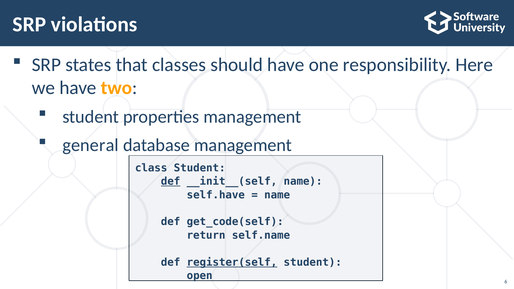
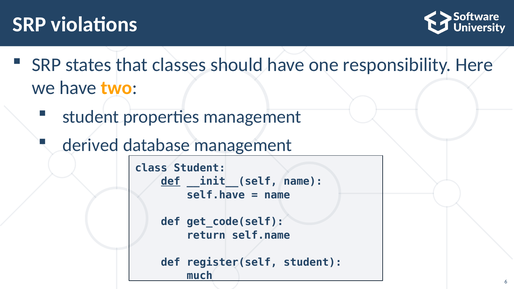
general: general -> derived
register(self underline: present -> none
open: open -> much
